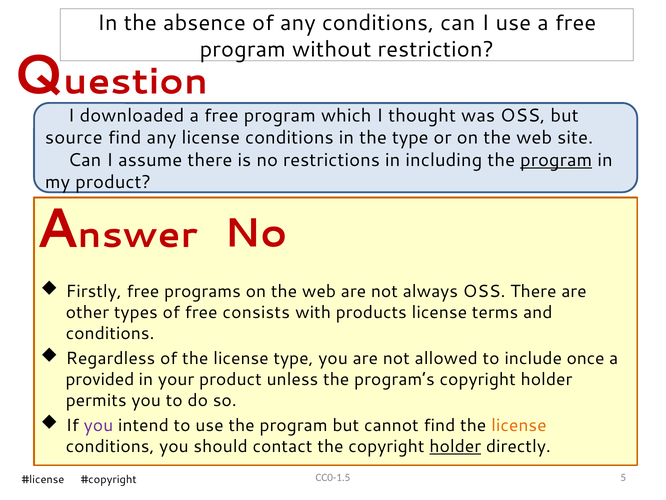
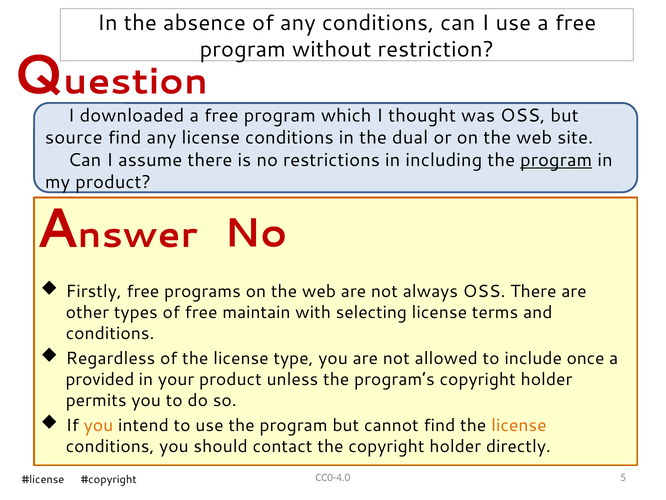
the type: type -> dual
consists: consists -> maintain
products: products -> selecting
you at (98, 425) colour: purple -> orange
holder at (455, 446) underline: present -> none
CC0-1.5: CC0-1.5 -> CC0-4.0
